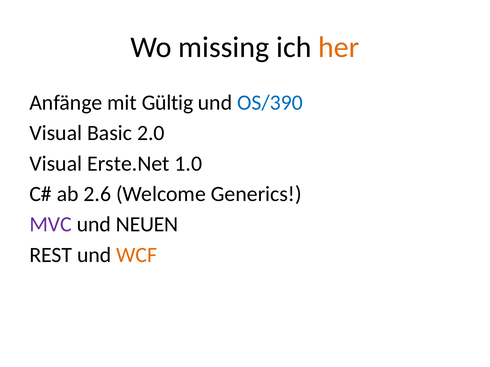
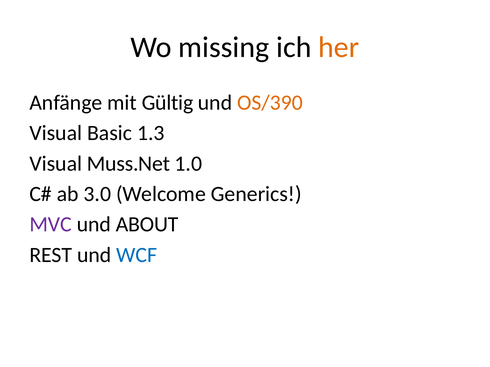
OS/390 colour: blue -> orange
2.0: 2.0 -> 1.3
Erste.Net: Erste.Net -> Muss.Net
2.6: 2.6 -> 3.0
NEUEN: NEUEN -> ABOUT
WCF colour: orange -> blue
